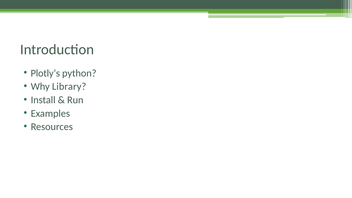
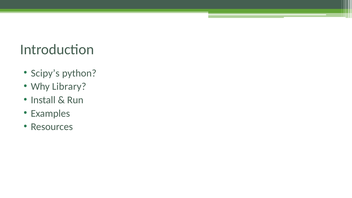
Plotly’s: Plotly’s -> Scipy’s
